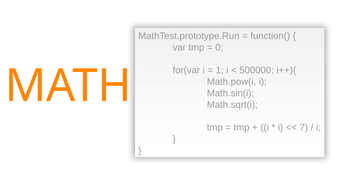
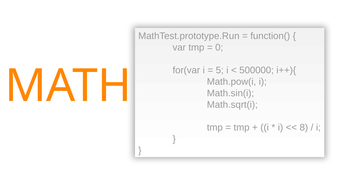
1: 1 -> 5
7: 7 -> 8
